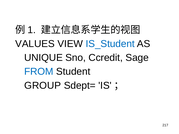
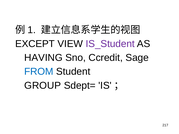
VALUES: VALUES -> EXCEPT
IS_Student colour: blue -> purple
UNIQUE: UNIQUE -> HAVING
